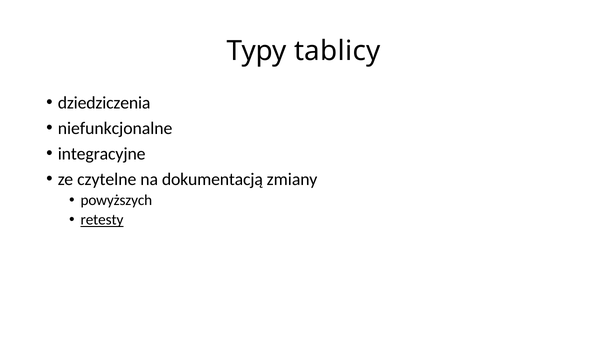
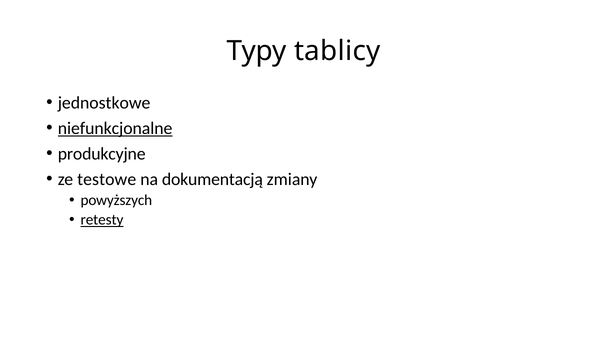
dziedziczenia: dziedziczenia -> jednostkowe
niefunkcjonalne underline: none -> present
integracyjne: integracyjne -> produkcyjne
czytelne: czytelne -> testowe
